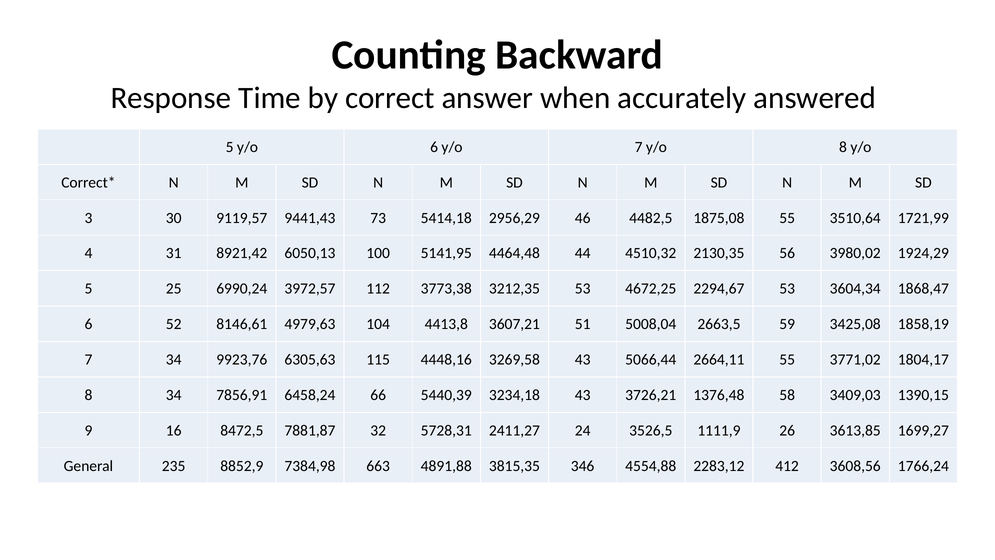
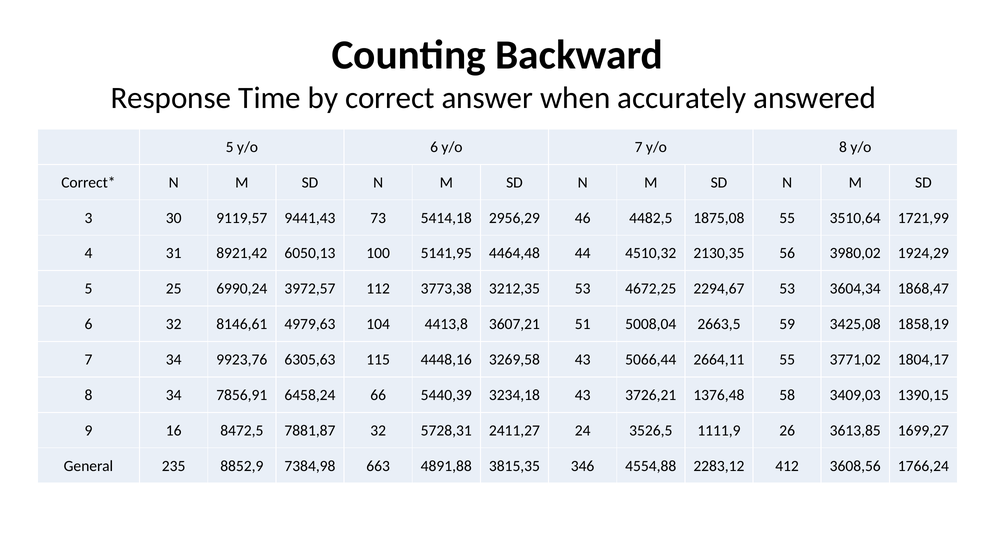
6 52: 52 -> 32
